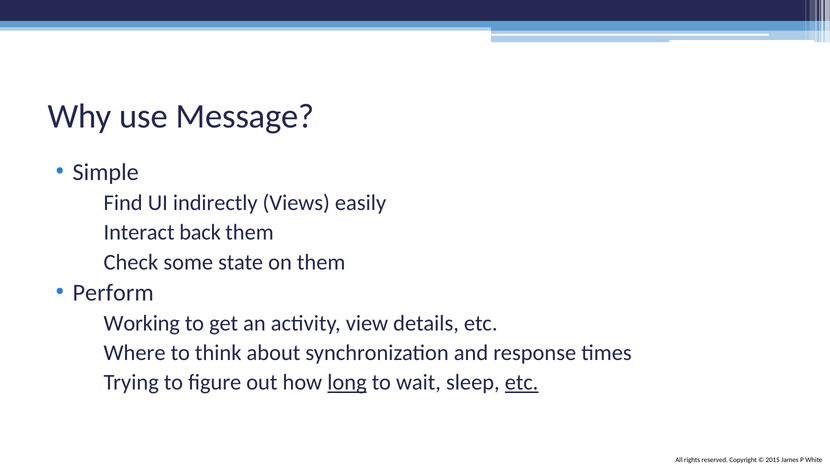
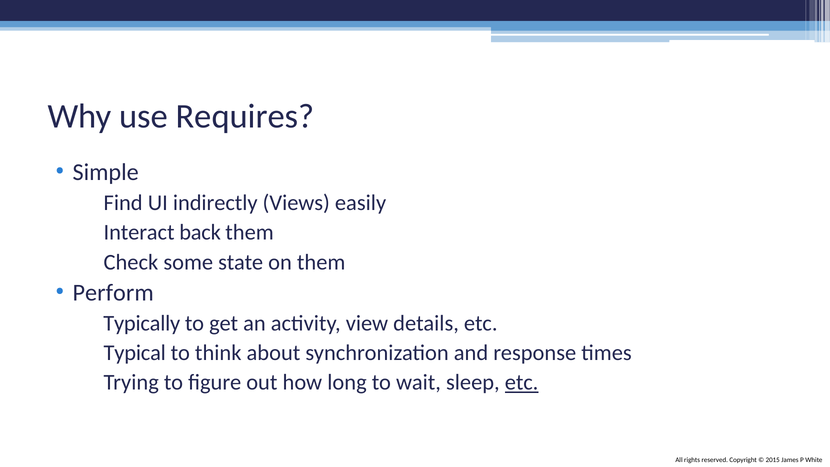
Message: Message -> Requires
Working: Working -> Typically
Where: Where -> Typical
long underline: present -> none
